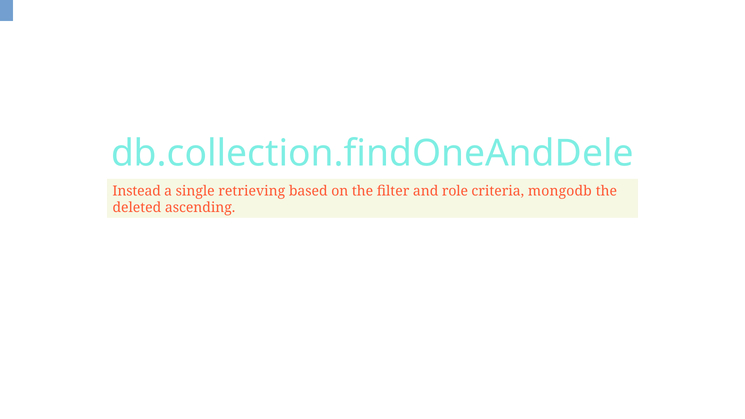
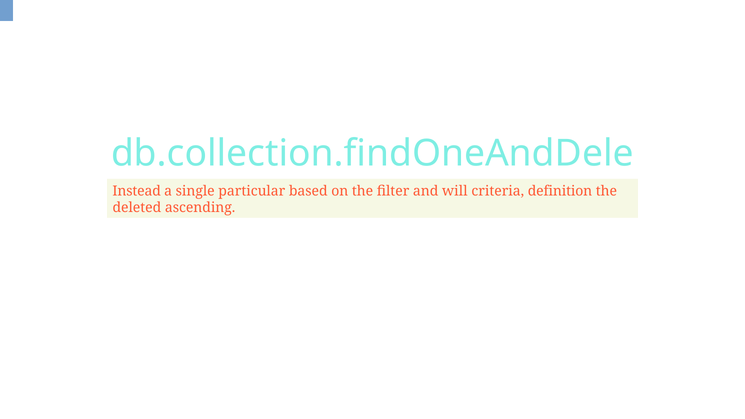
retrieving: retrieving -> particular
role: role -> will
mongodb: mongodb -> definition
